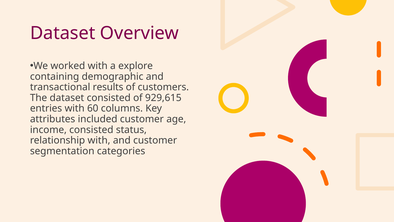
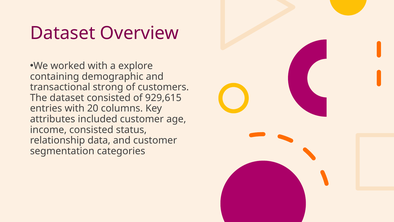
results: results -> strong
60: 60 -> 20
relationship with: with -> data
